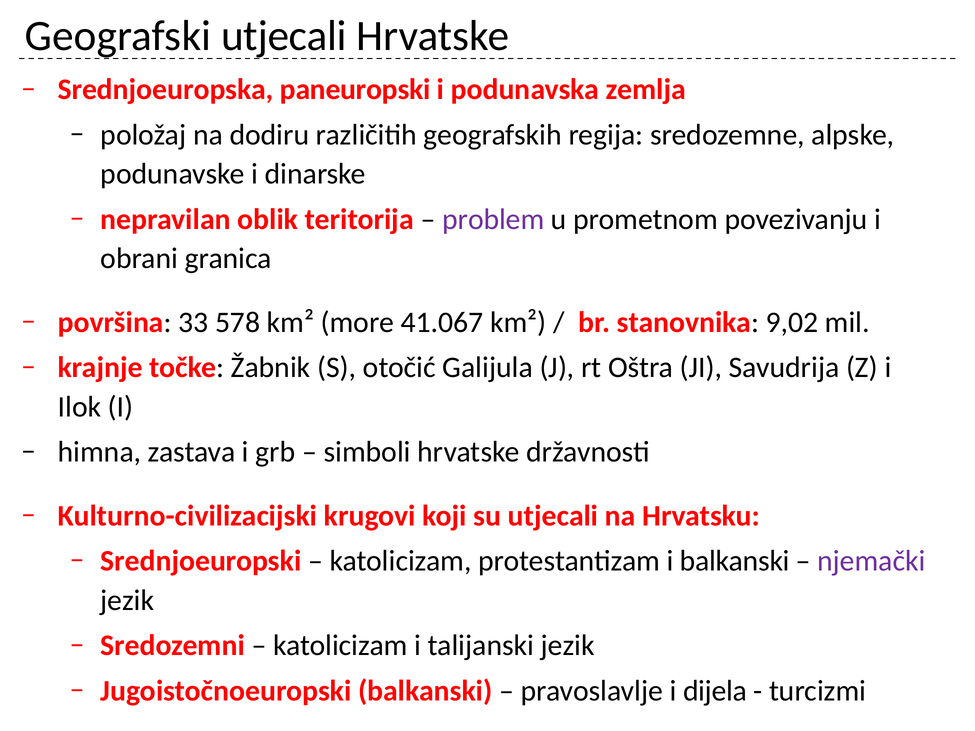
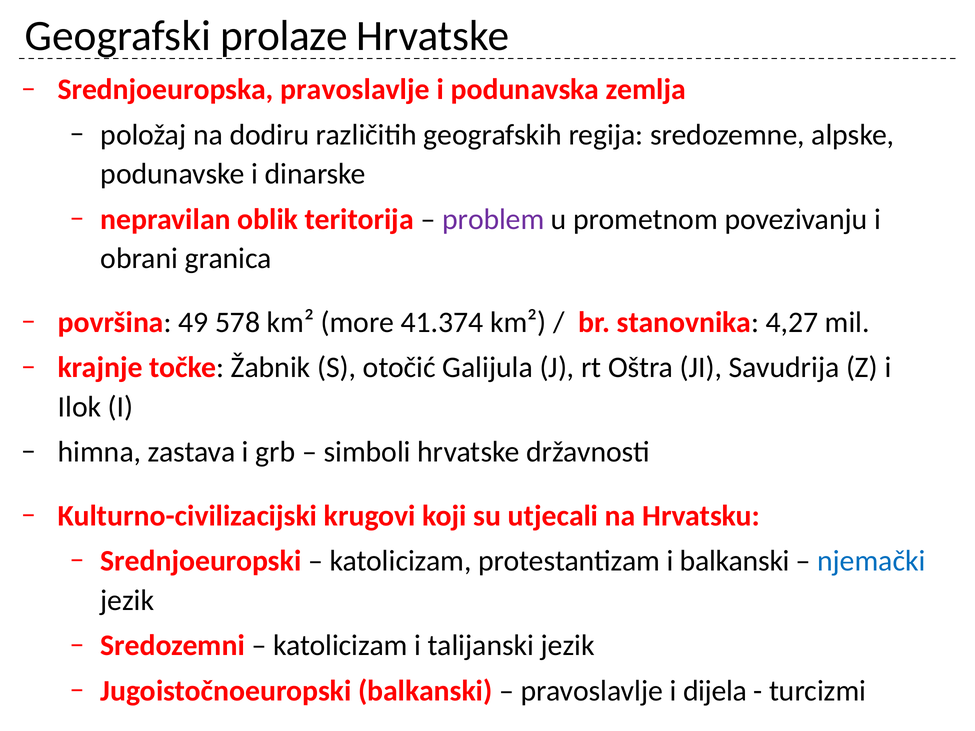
Geografski utjecali: utjecali -> prolaze
Srednjoeuropska paneuropski: paneuropski -> pravoslavlje
33: 33 -> 49
41.067: 41.067 -> 41.374
9,02: 9,02 -> 4,27
njemački colour: purple -> blue
